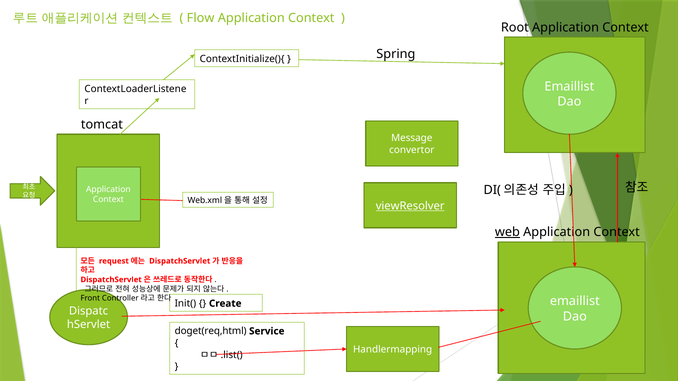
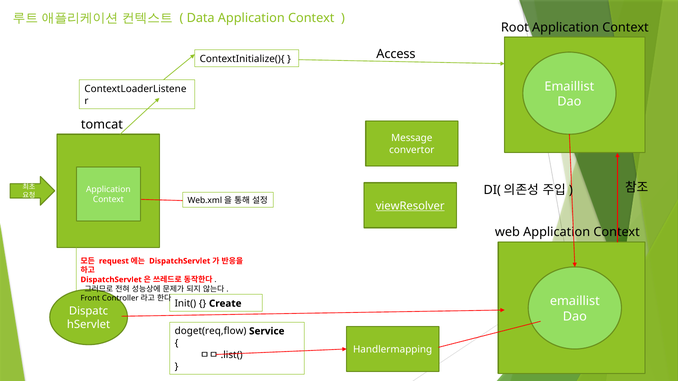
Flow: Flow -> Data
Spring: Spring -> Access
web underline: present -> none
doget(req,html: doget(req,html -> doget(req,flow
